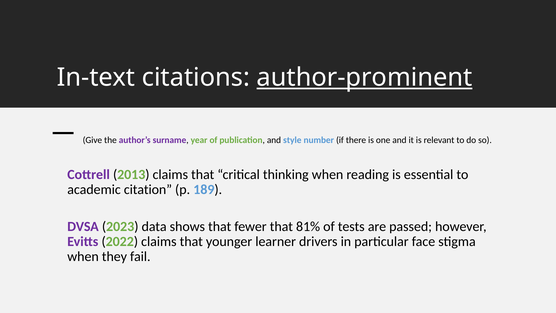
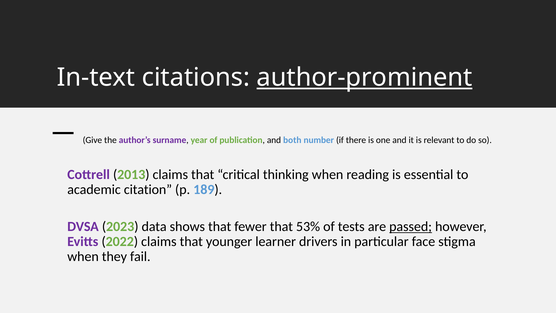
style: style -> both
81%: 81% -> 53%
passed underline: none -> present
